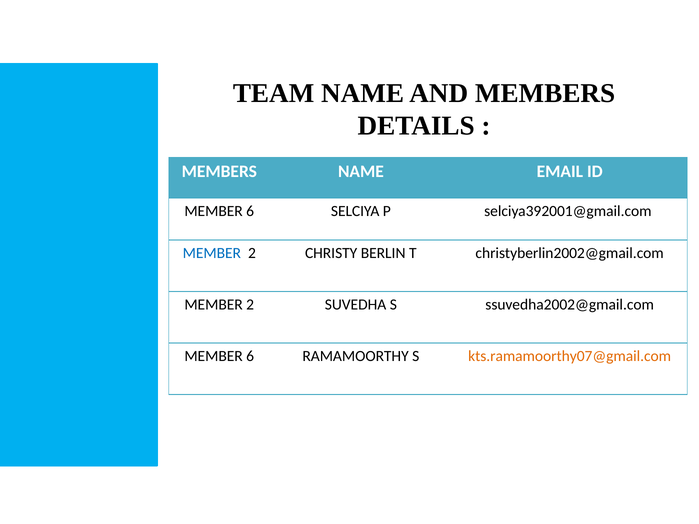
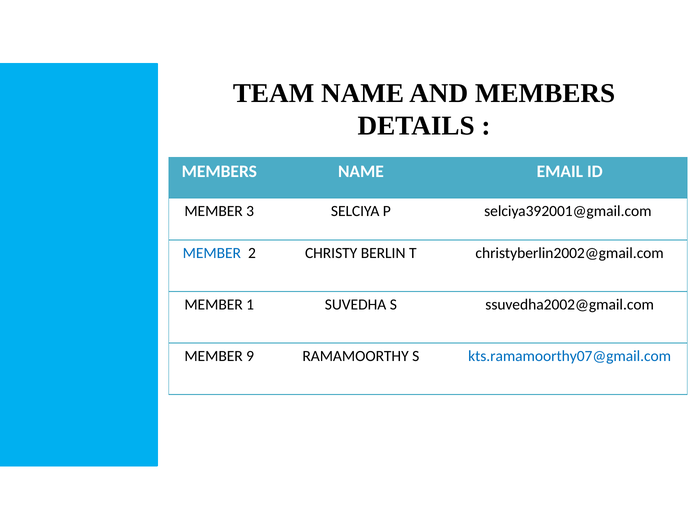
6 at (250, 211): 6 -> 3
2 at (250, 305): 2 -> 1
6 at (250, 356): 6 -> 9
kts.ramamoorthy07@gmail.com colour: orange -> blue
